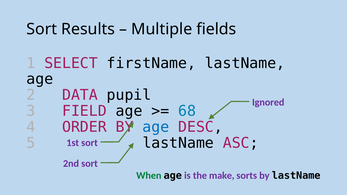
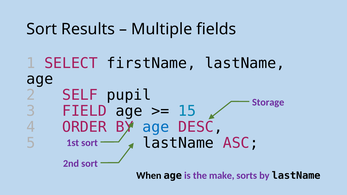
DATA: DATA -> SELF
Ignored: Ignored -> Storage
68: 68 -> 15
When colour: green -> black
